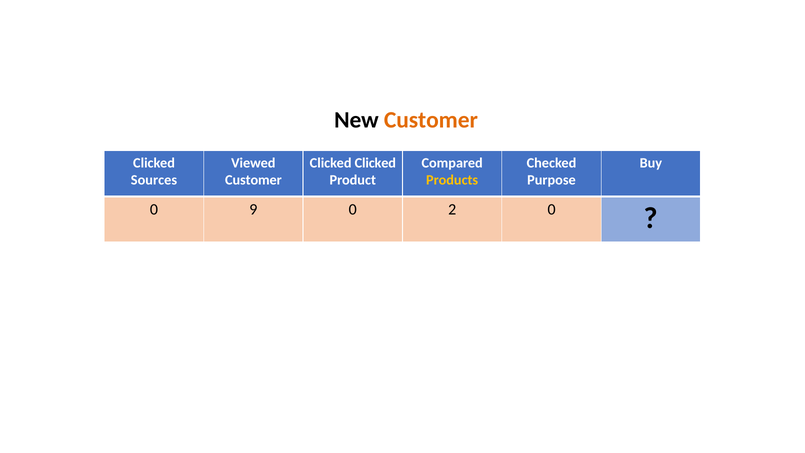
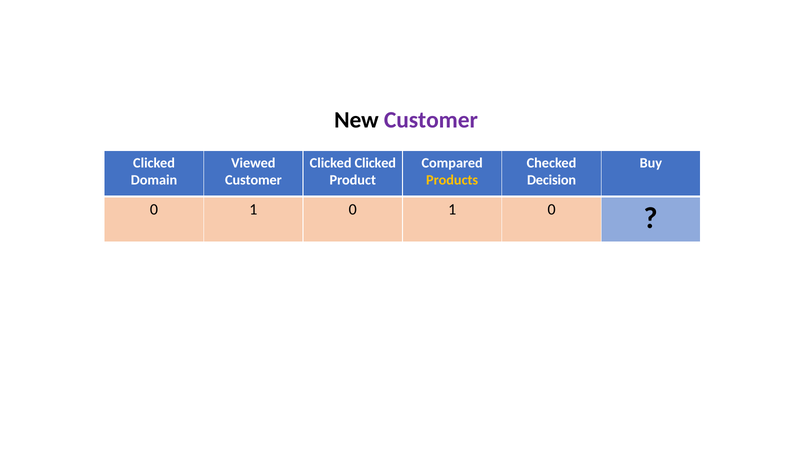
Customer at (431, 120) colour: orange -> purple
Sources: Sources -> Domain
Purpose: Purpose -> Decision
9 at (253, 209): 9 -> 1
2 at (452, 209): 2 -> 1
